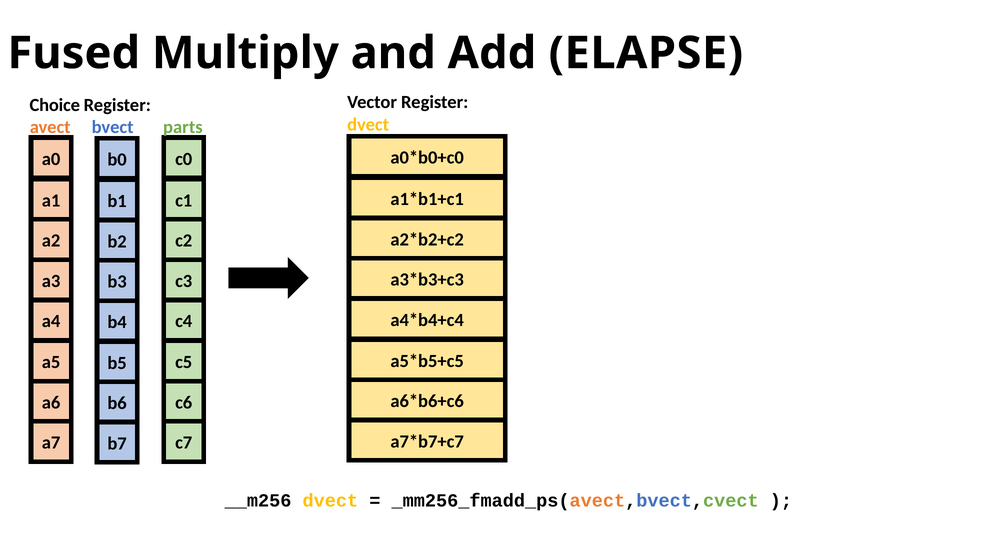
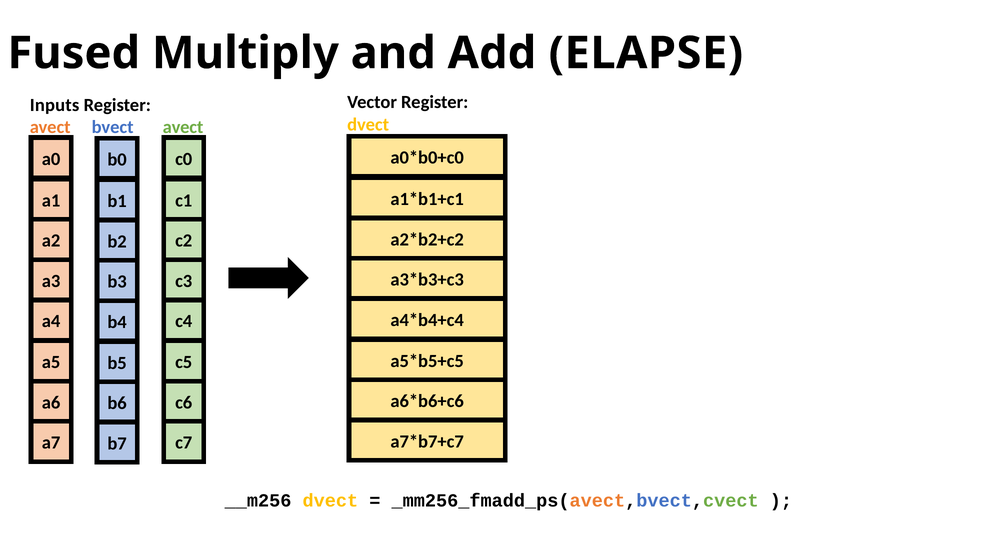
Choice: Choice -> Inputs
parts at (183, 127): parts -> avect
